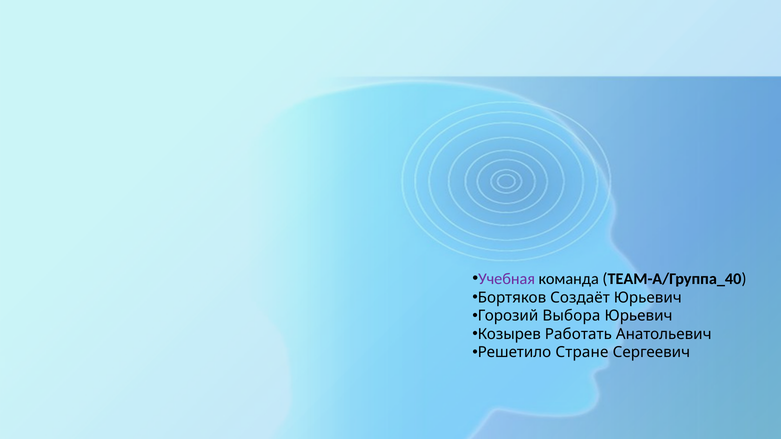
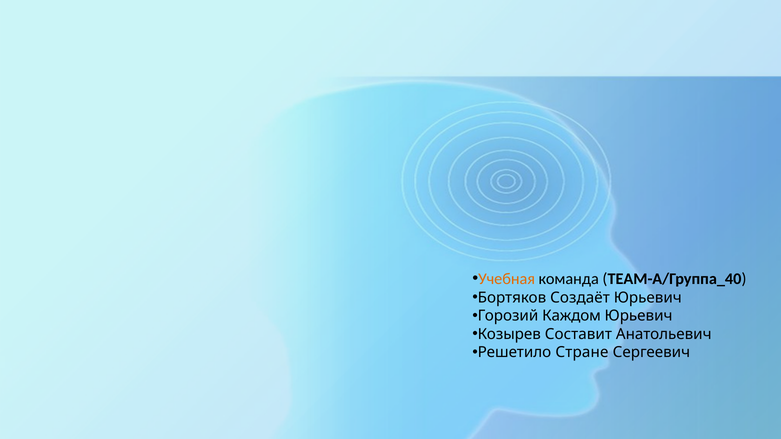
Учебная colour: purple -> orange
Выбора: Выбора -> Каждом
Работать: Работать -> Составит
